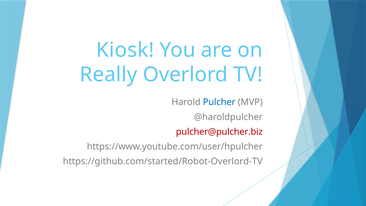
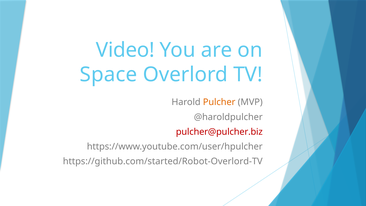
Kiosk: Kiosk -> Video
Really: Really -> Space
Pulcher colour: blue -> orange
